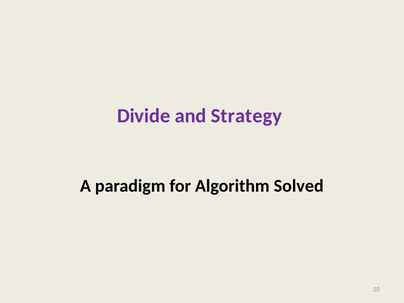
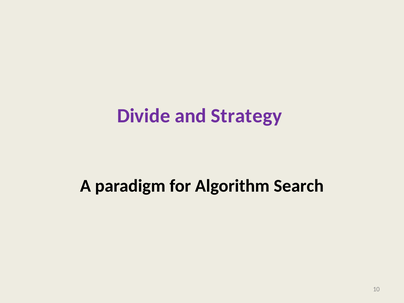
Solved: Solved -> Search
